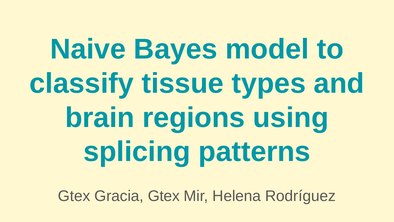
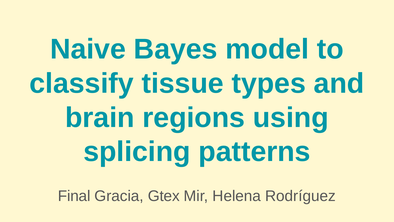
Gtex at (74, 196): Gtex -> Final
